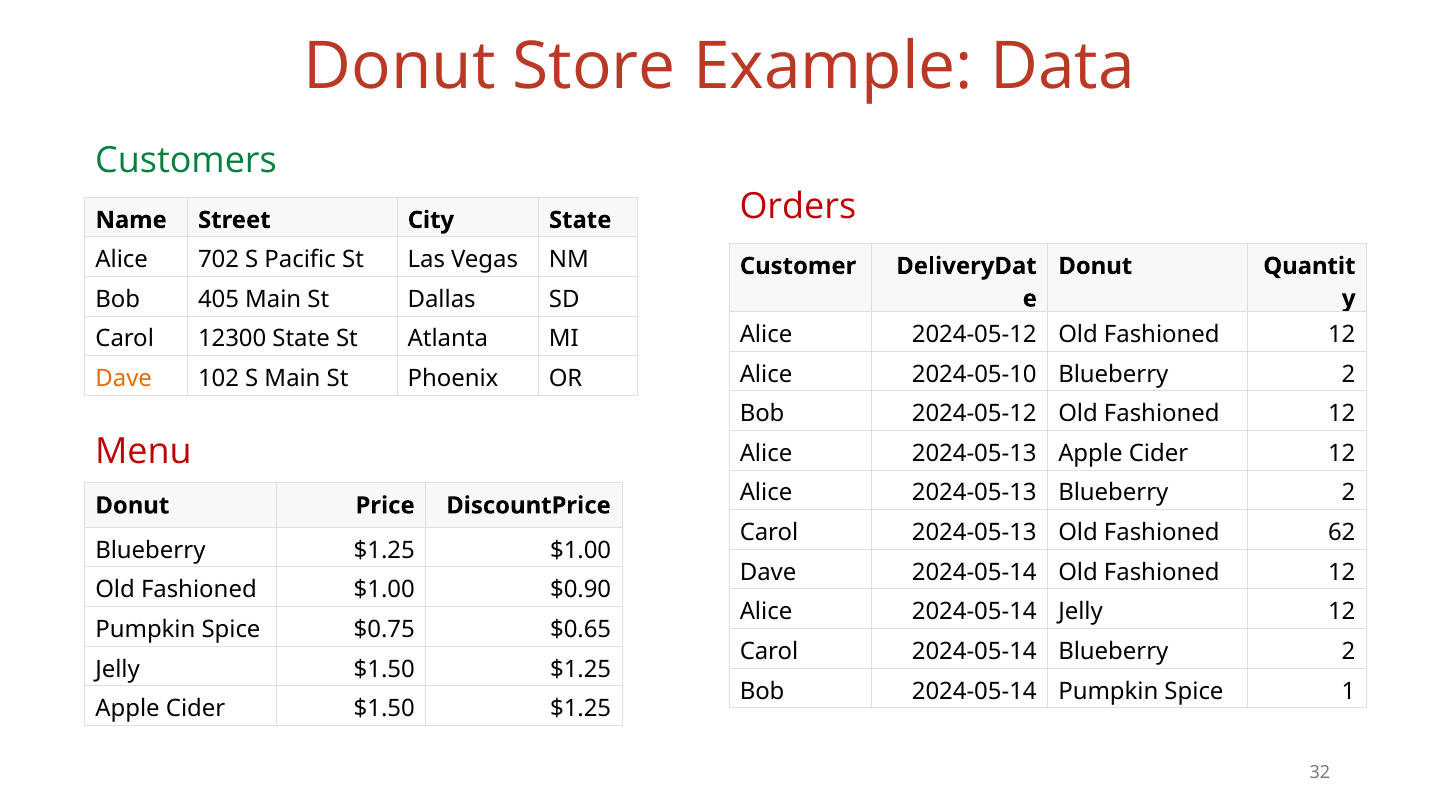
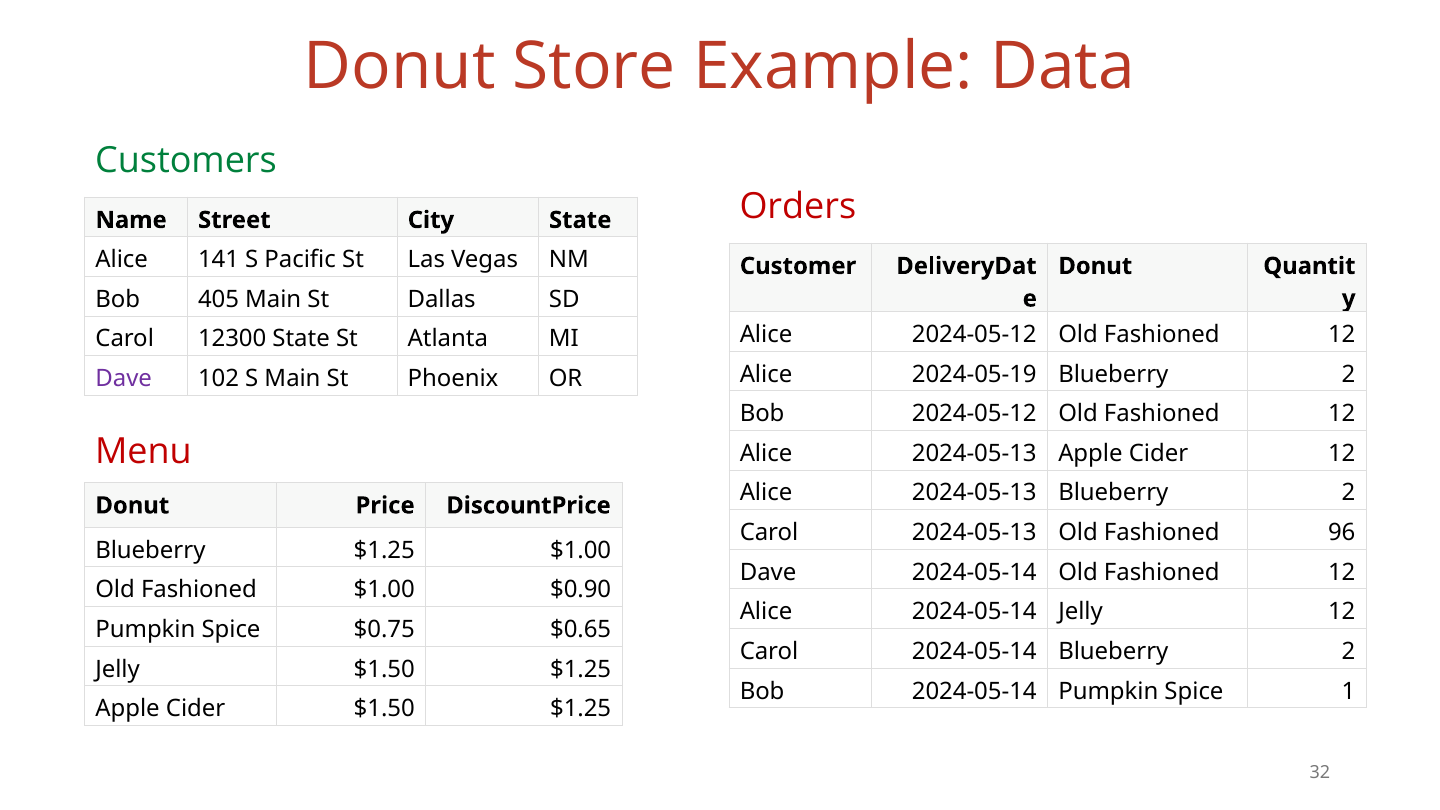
702: 702 -> 141
2024-05-10: 2024-05-10 -> 2024-05-19
Dave at (124, 379) colour: orange -> purple
62: 62 -> 96
